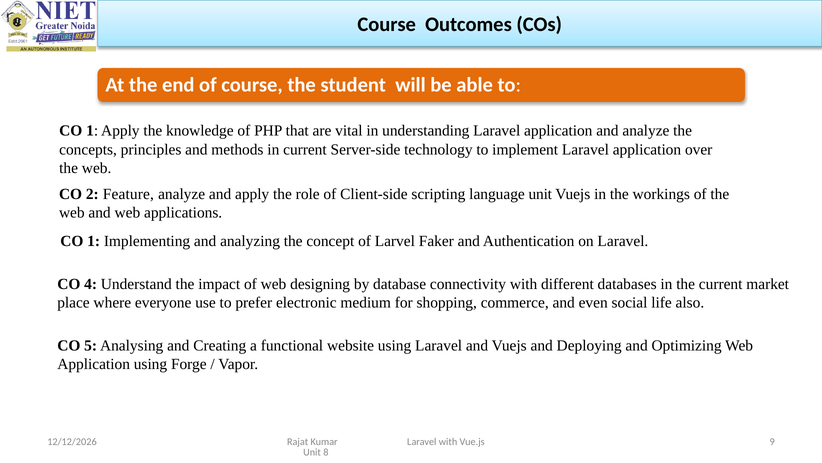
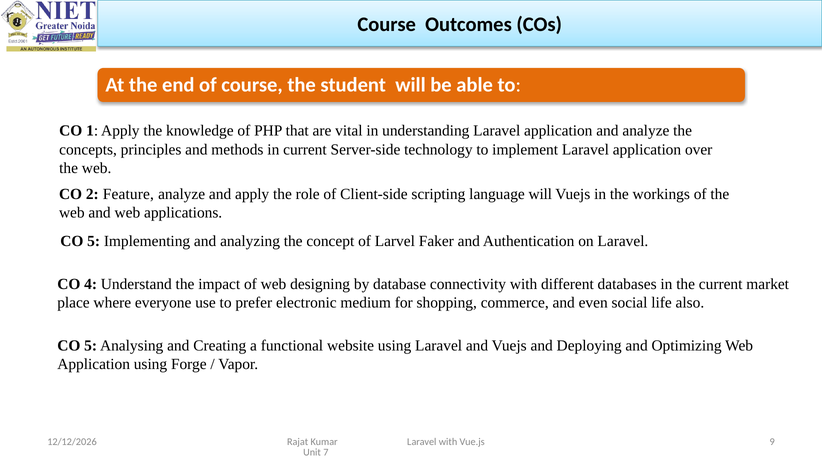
language unit: unit -> will
1 at (94, 241): 1 -> 5
8: 8 -> 7
